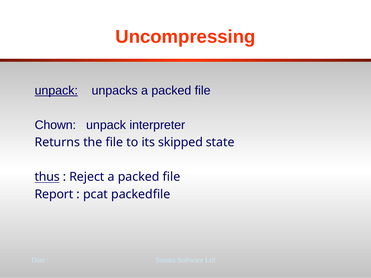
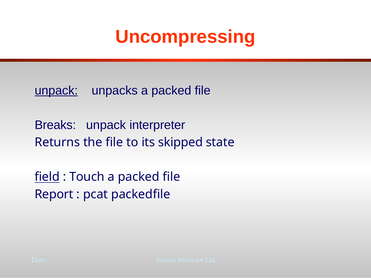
Chown: Chown -> Breaks
thus: thus -> field
Reject: Reject -> Touch
